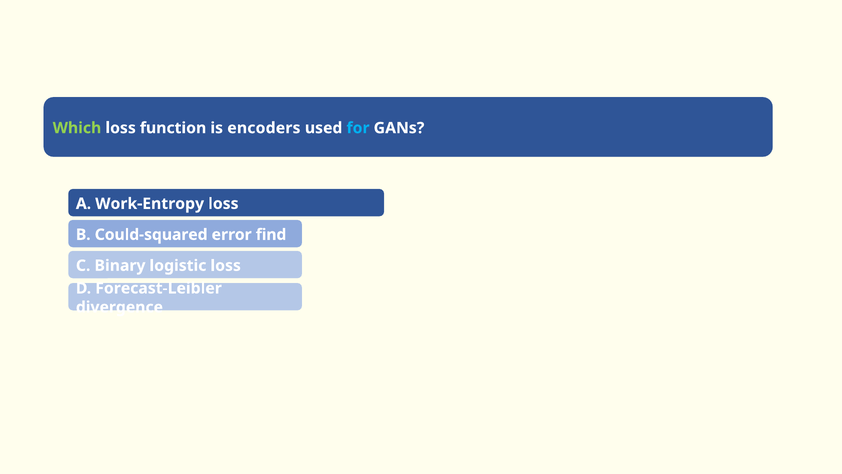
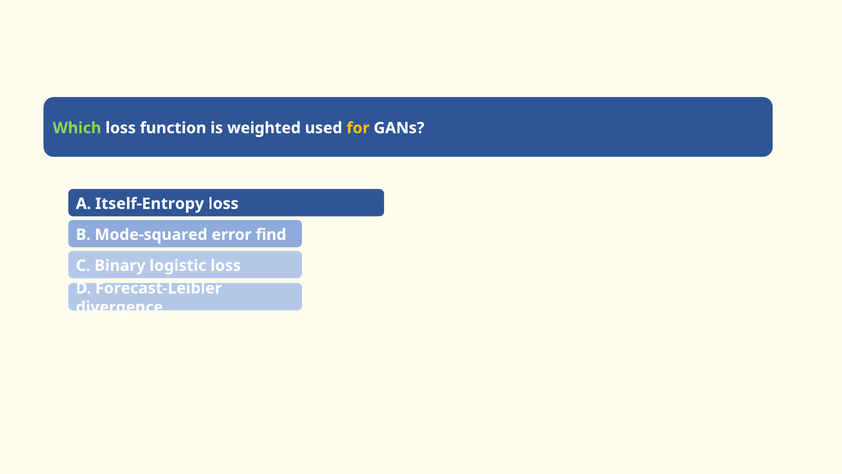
encoders: encoders -> weighted
for colour: light blue -> yellow
Work-Entropy: Work-Entropy -> Itself-Entropy
Could-squared: Could-squared -> Mode-squared
